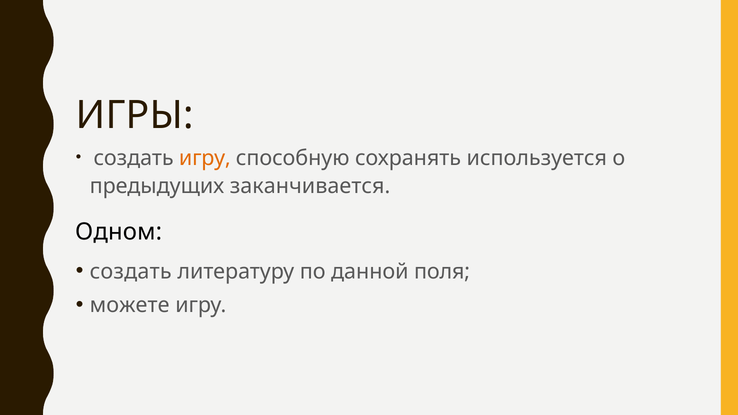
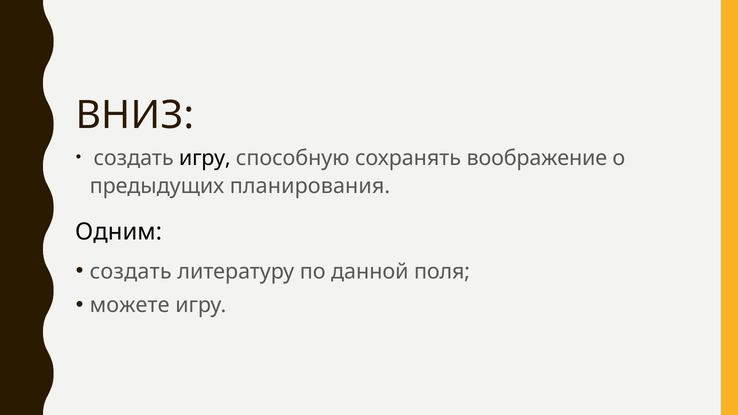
ИГРЫ: ИГРЫ -> ВНИЗ
игру at (205, 158) colour: orange -> black
используется: используется -> воображение
заканчивается: заканчивается -> планирования
Одном: Одном -> Одним
